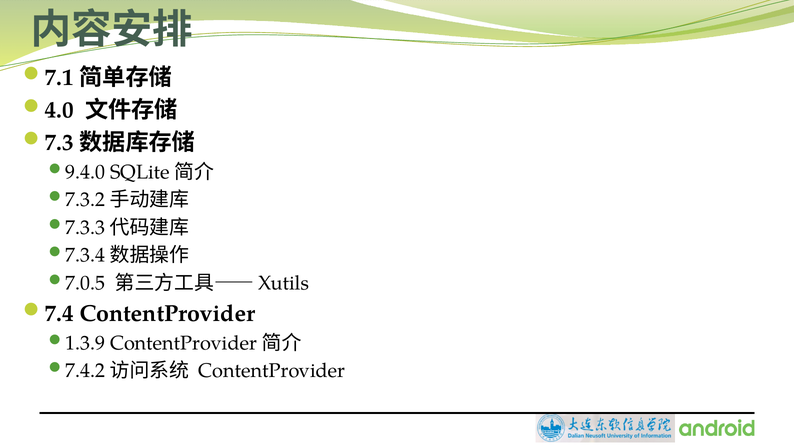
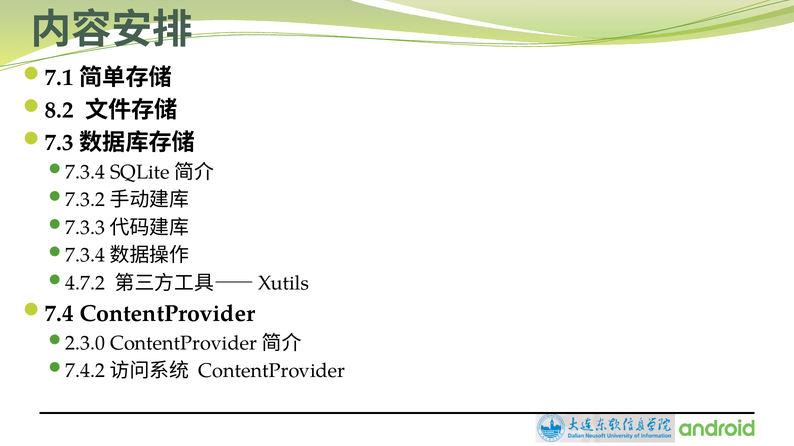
4.0: 4.0 -> 8.2
9.4.0 at (85, 172): 9.4.0 -> 7.3.4
7.0.5: 7.0.5 -> 4.7.2
1.3.9: 1.3.9 -> 2.3.0
